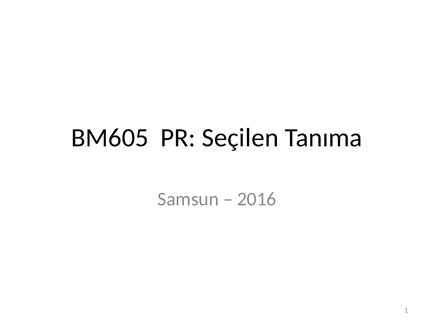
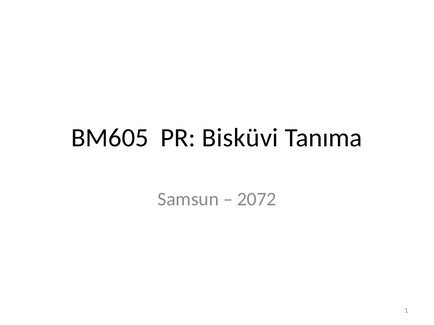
Seçilen: Seçilen -> Bisküvi
2016: 2016 -> 2072
